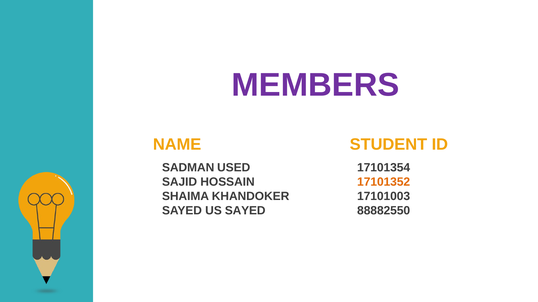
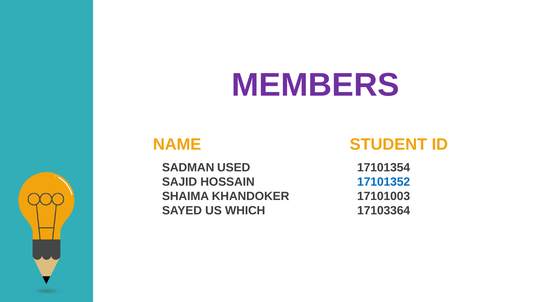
17101352 colour: orange -> blue
US SAYED: SAYED -> WHICH
88882550: 88882550 -> 17103364
